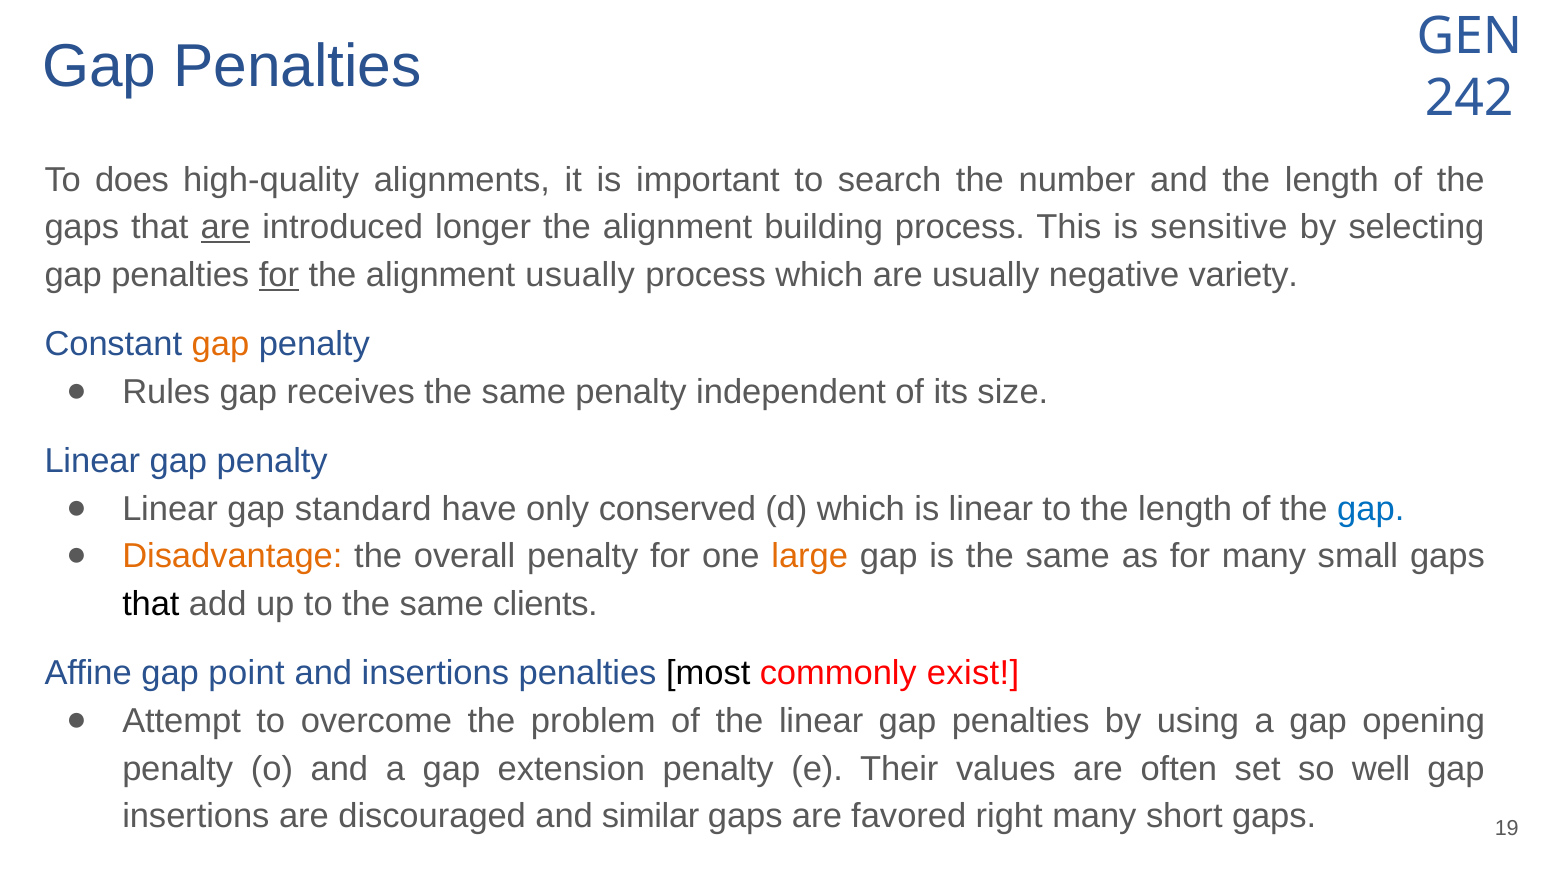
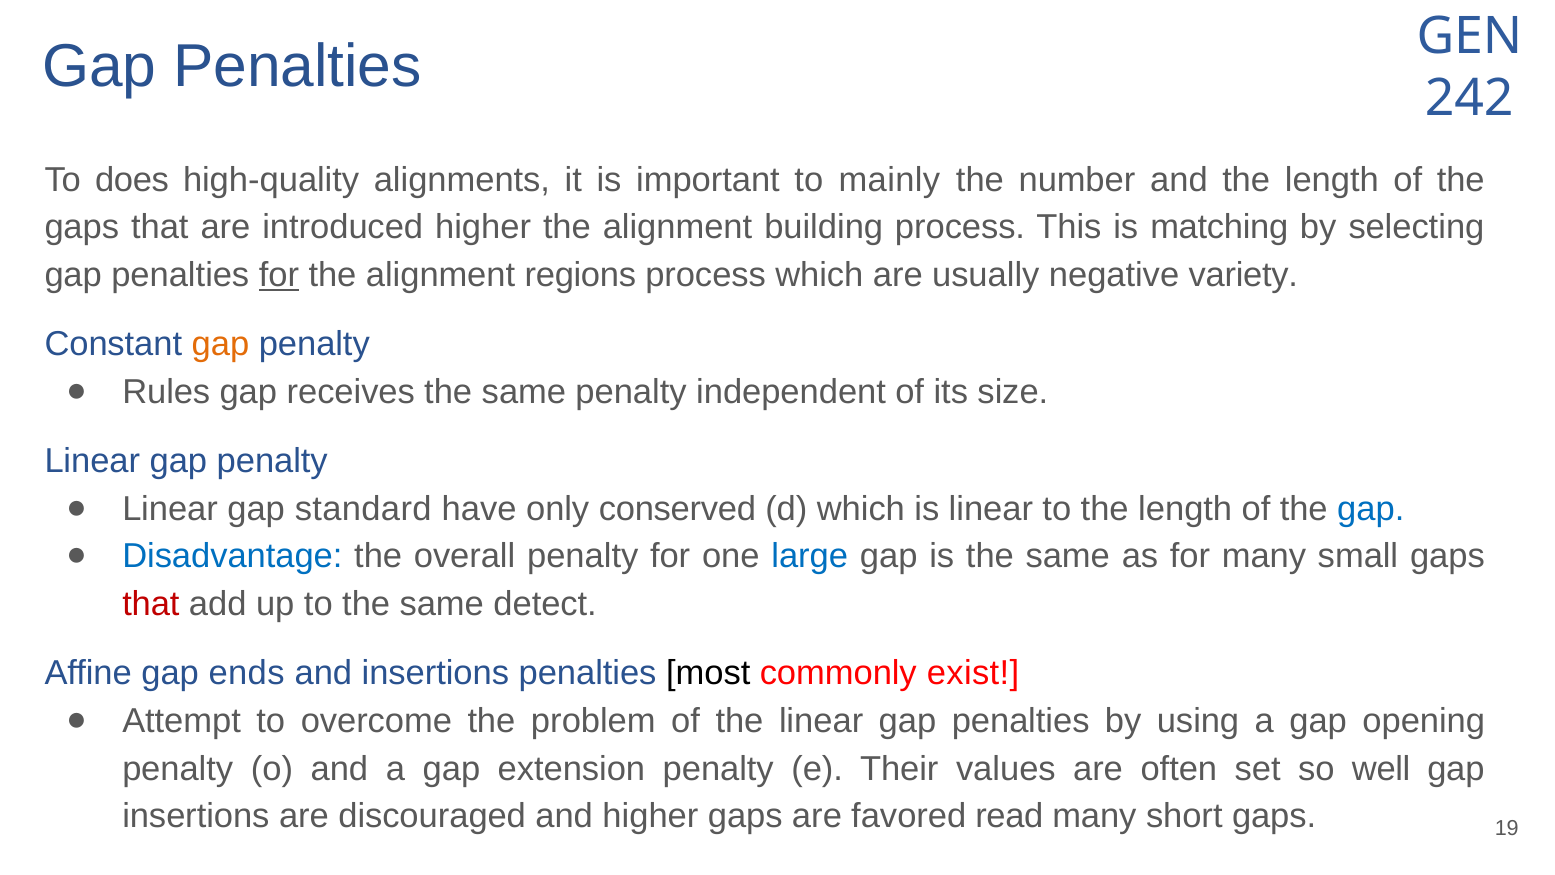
search: search -> mainly
are at (225, 227) underline: present -> none
introduced longer: longer -> higher
sensitive: sensitive -> matching
alignment usually: usually -> regions
Disadvantage colour: orange -> blue
large colour: orange -> blue
that at (151, 604) colour: black -> red
clients: clients -> detect
point: point -> ends
and similar: similar -> higher
right: right -> read
